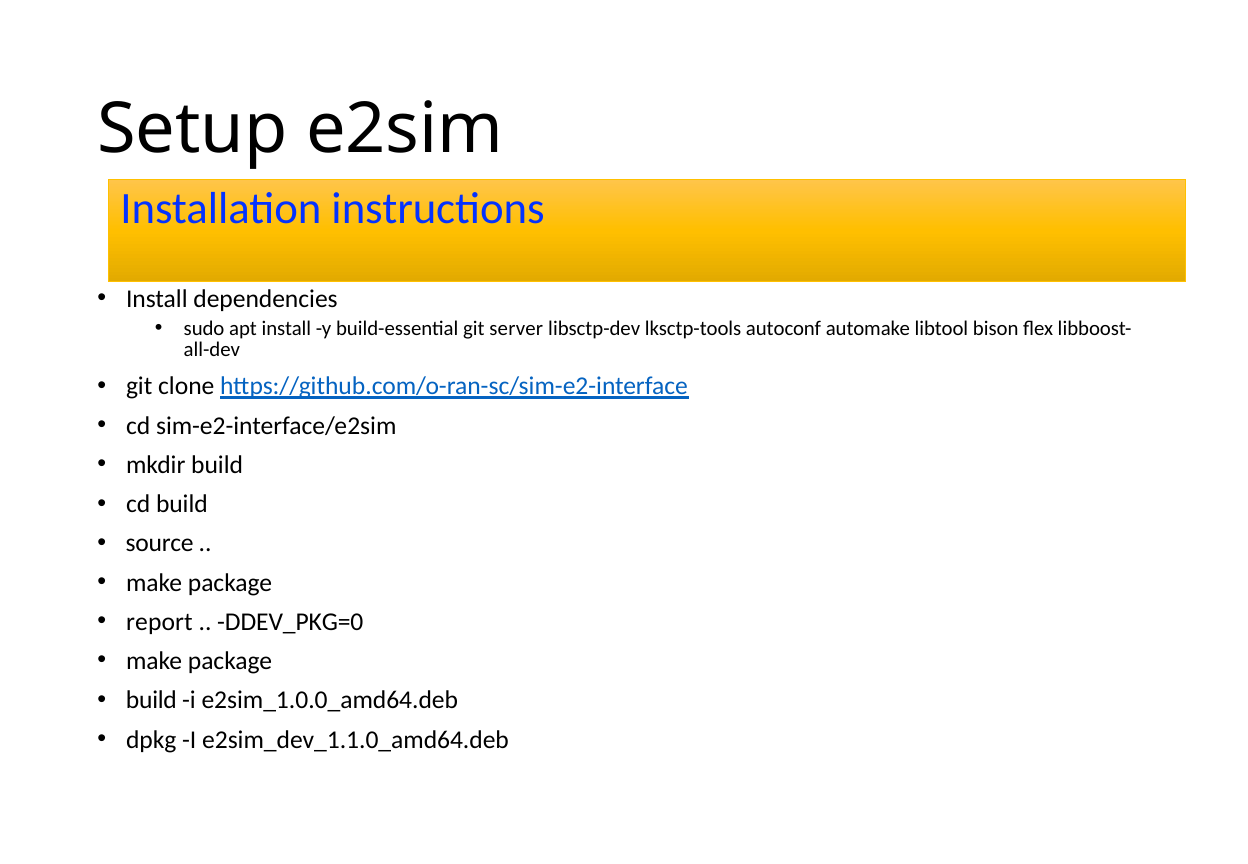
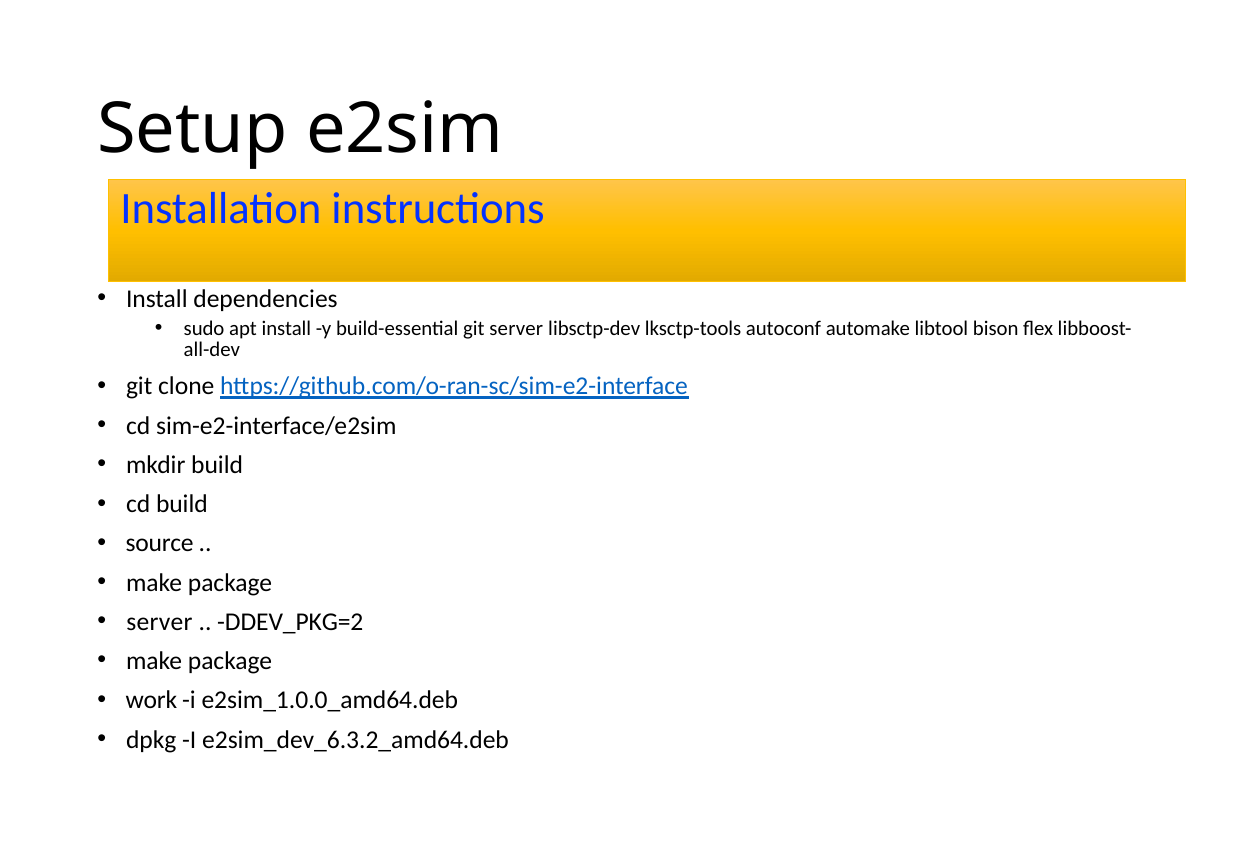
report at (159, 622): report -> server
DDEV_PKG=0: DDEV_PKG=0 -> DDEV_PKG=2
build at (151, 700): build -> work
e2sim_dev_1.1.0_amd64.deb: e2sim_dev_1.1.0_amd64.deb -> e2sim_dev_6.3.2_amd64.deb
